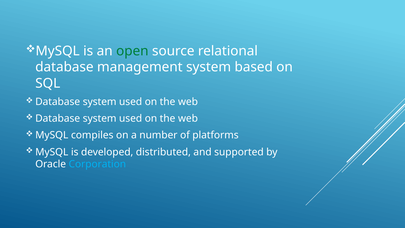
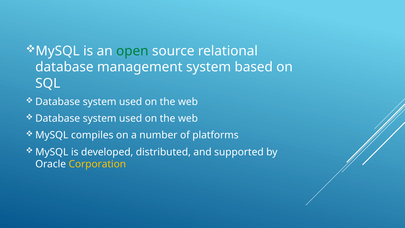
Corporation colour: light blue -> yellow
